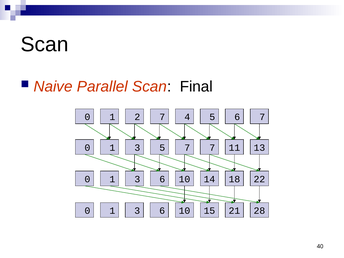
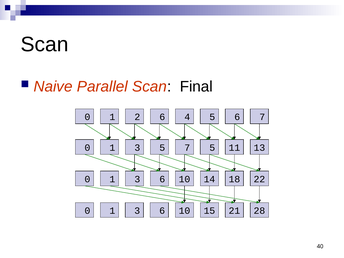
2 7: 7 -> 6
7 at (212, 148): 7 -> 5
